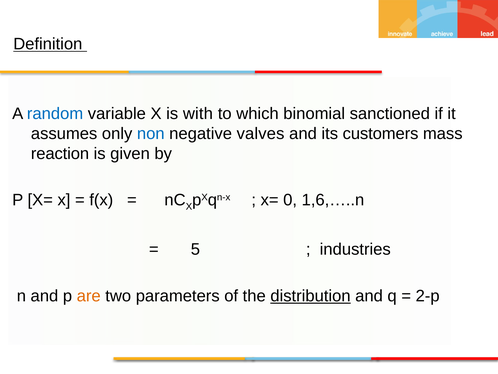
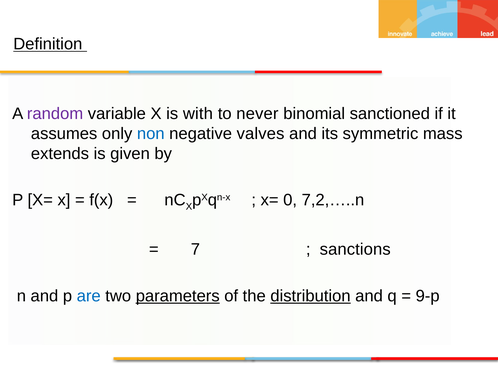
random colour: blue -> purple
which: which -> never
customers: customers -> symmetric
reaction: reaction -> extends
1,6,…..n: 1,6,…..n -> 7,2,…..n
5: 5 -> 7
industries: industries -> sanctions
are colour: orange -> blue
parameters underline: none -> present
2-p: 2-p -> 9-p
